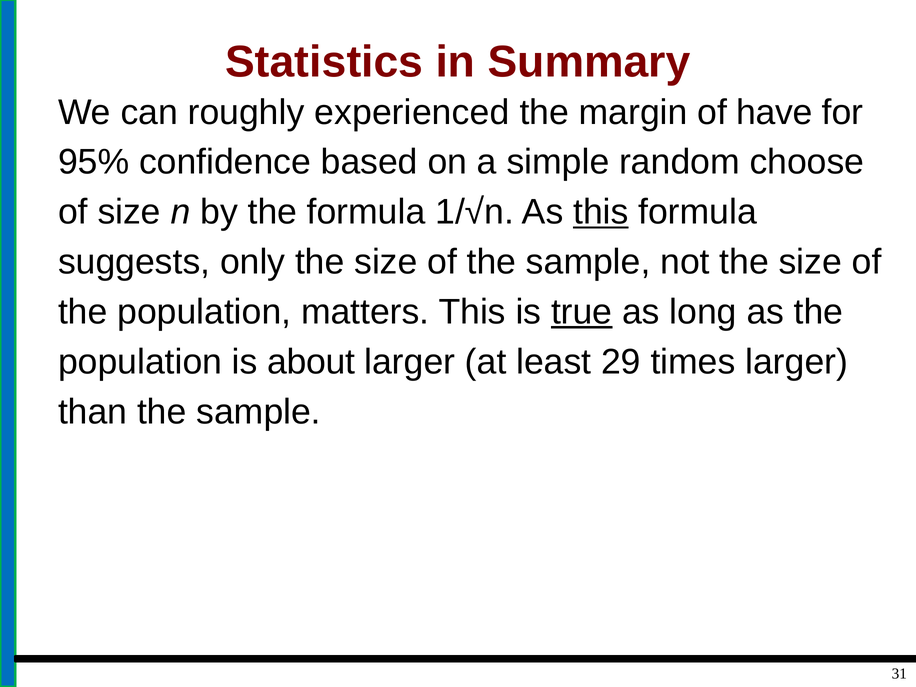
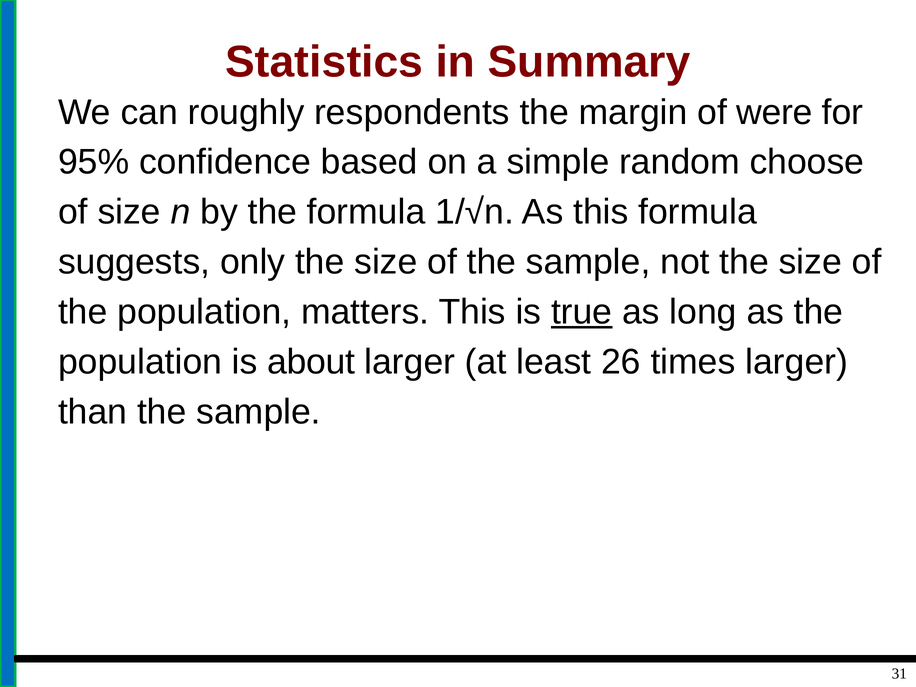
experienced: experienced -> respondents
have: have -> were
this at (601, 212) underline: present -> none
29: 29 -> 26
